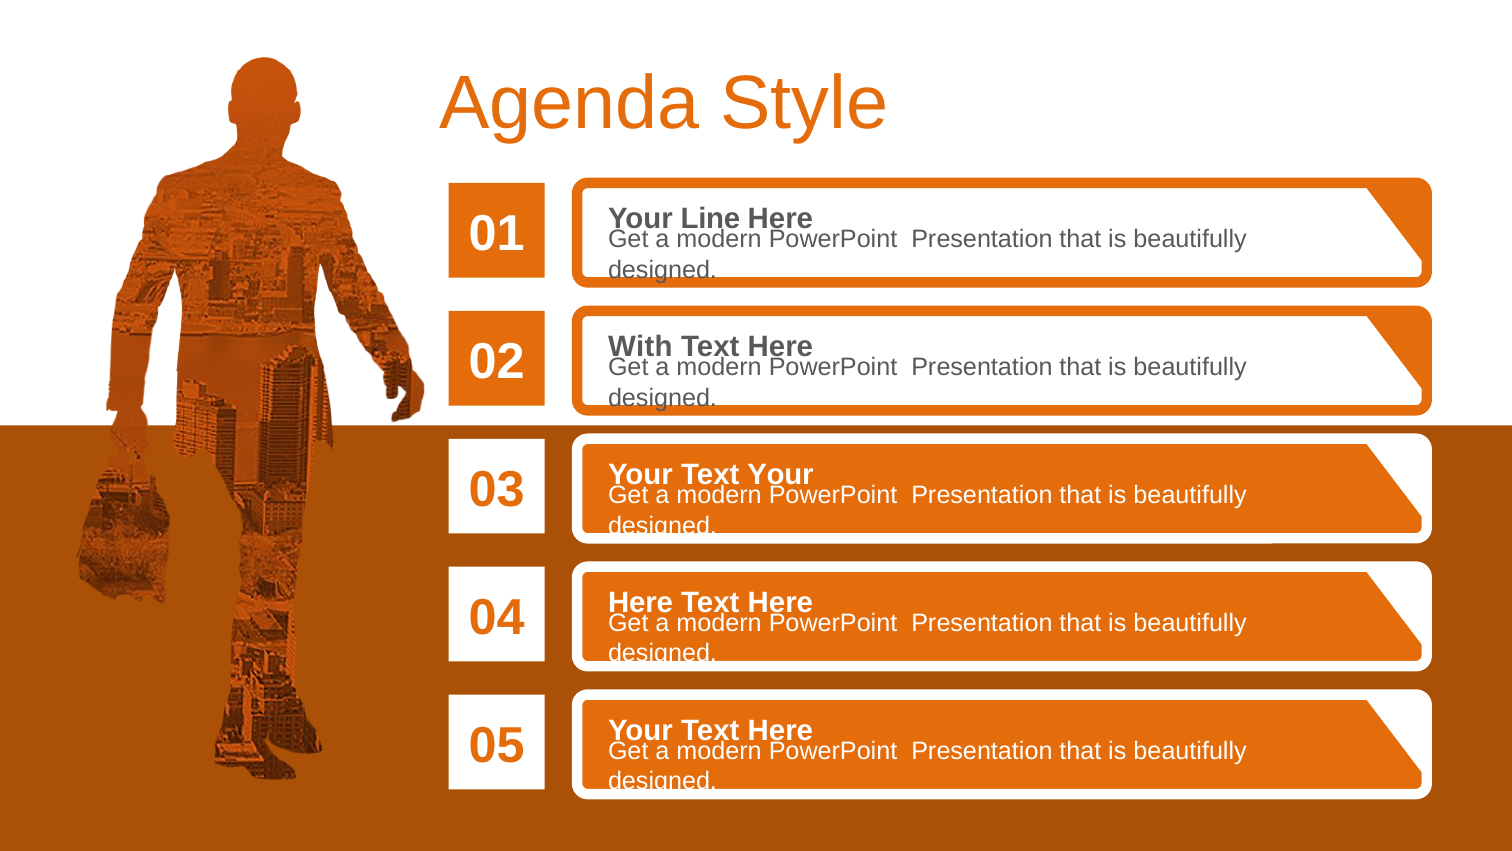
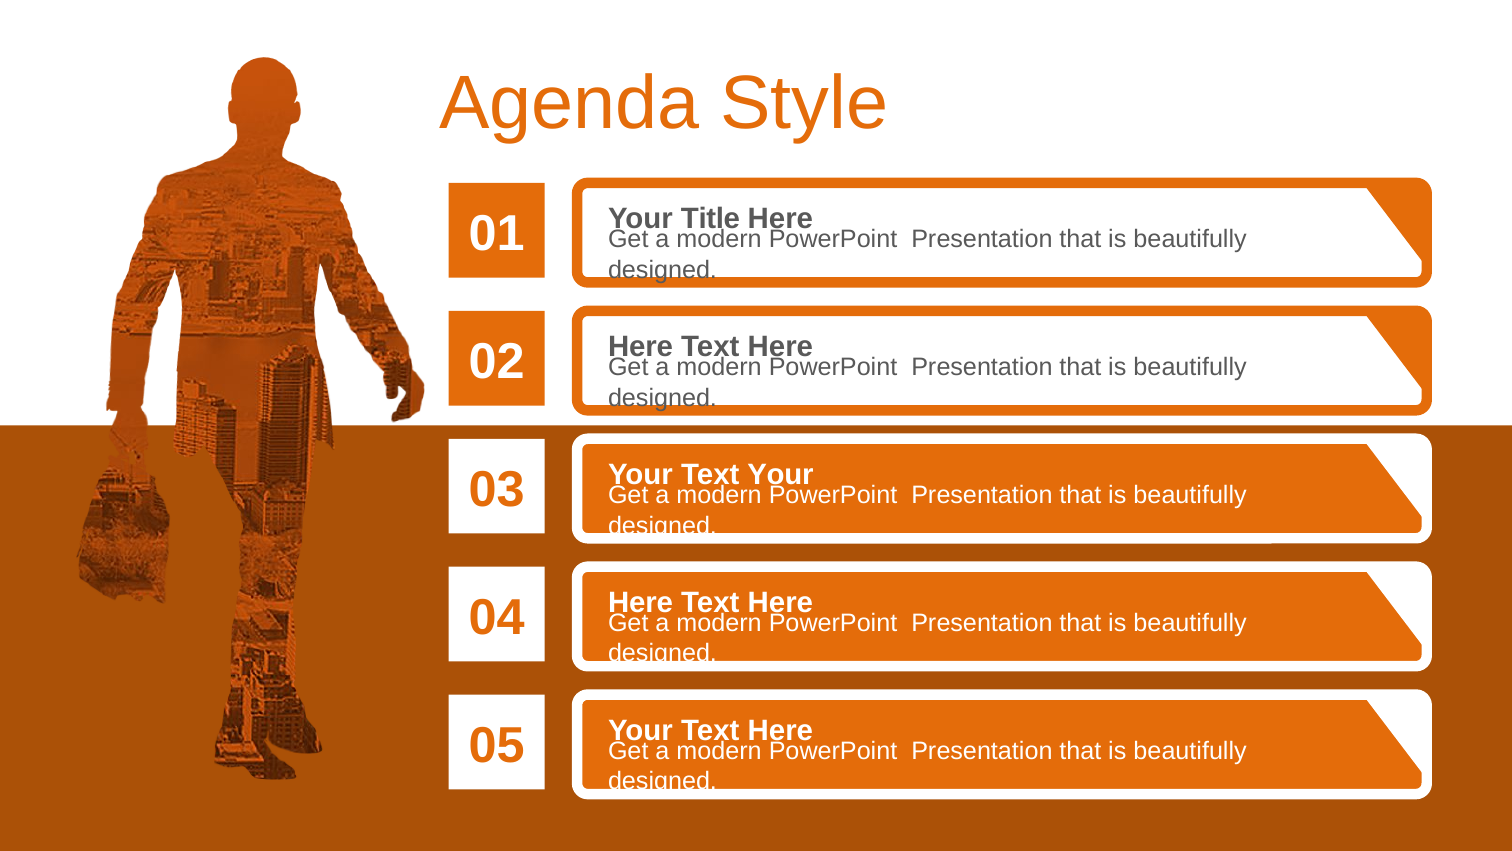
Line: Line -> Title
02 With: With -> Here
